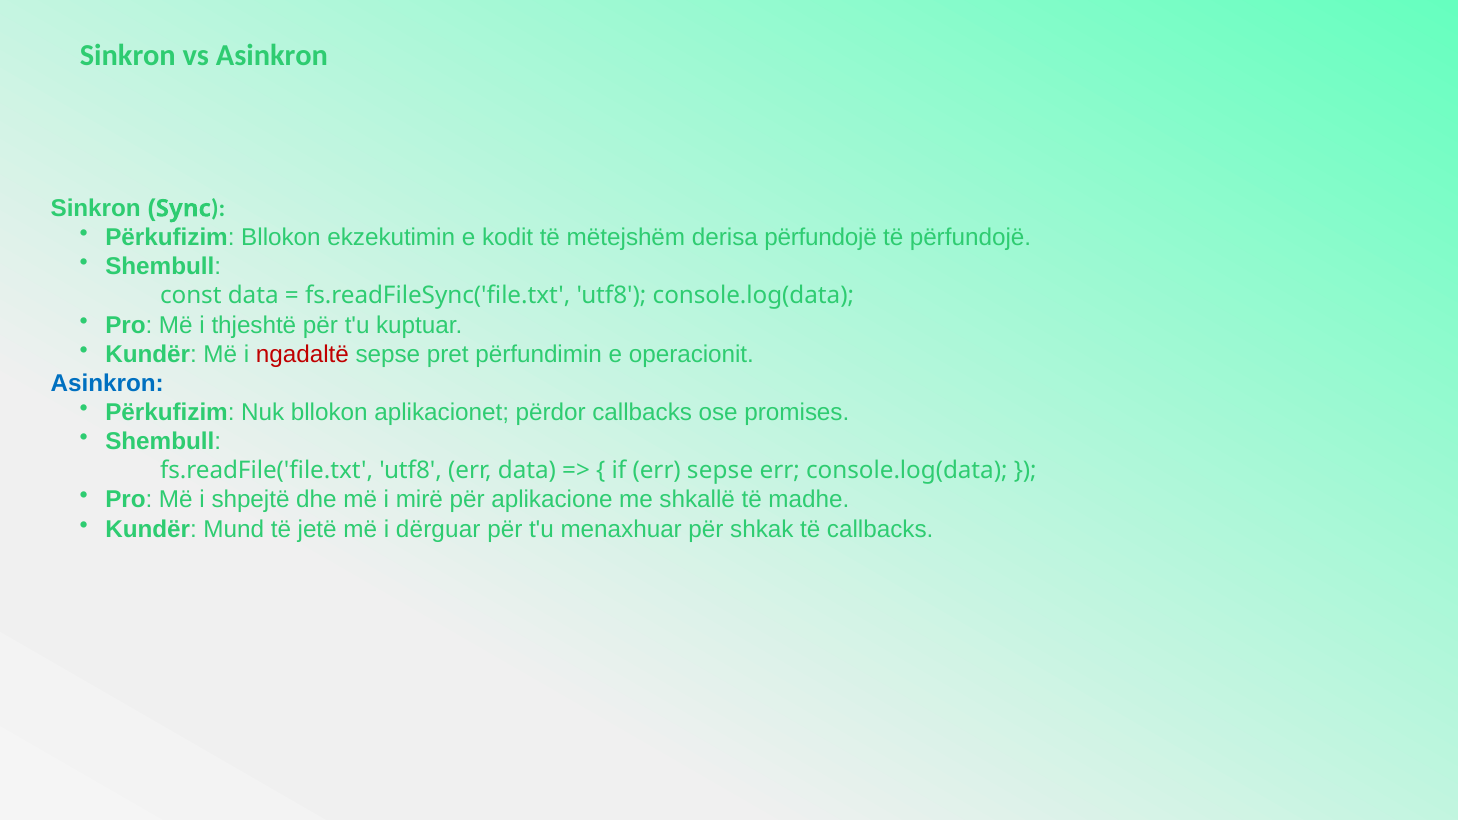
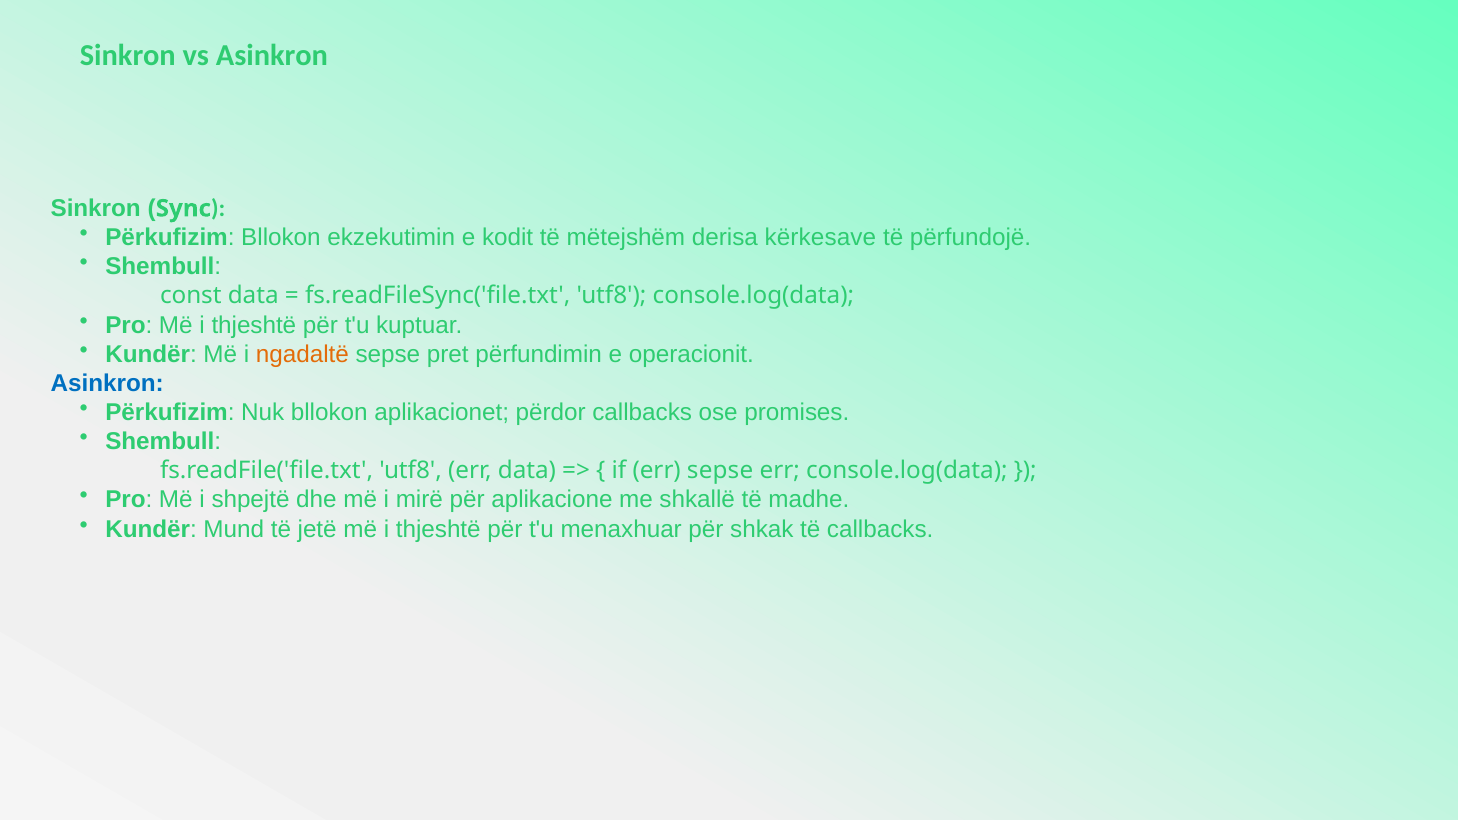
derisa përfundojë: përfundojë -> kërkesave
ngadaltë colour: red -> orange
jetë më i dërguar: dërguar -> thjeshtë
